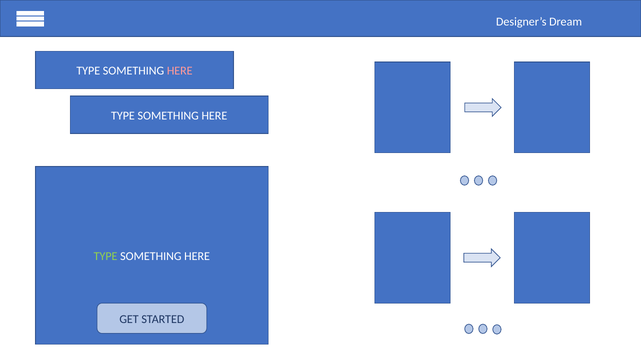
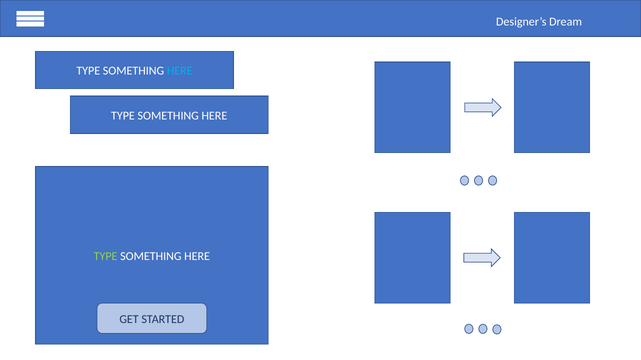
HERE at (180, 71) colour: pink -> light blue
